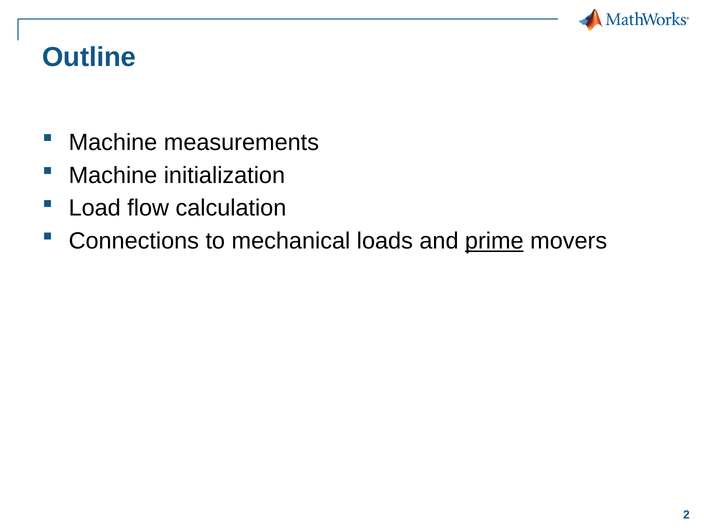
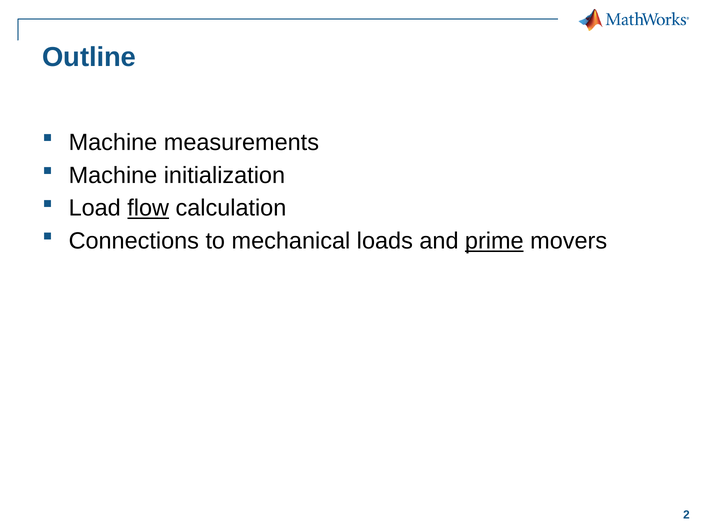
flow underline: none -> present
